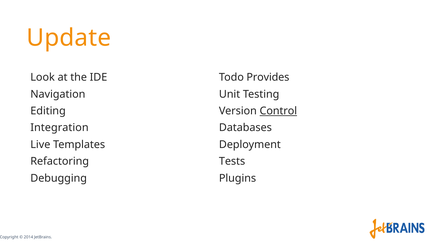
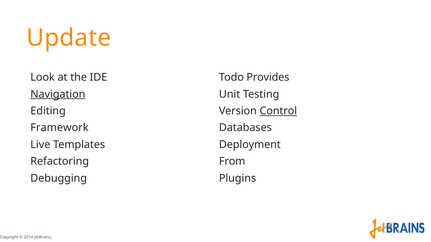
Navigation underline: none -> present
Integration: Integration -> Framework
Tests: Tests -> From
